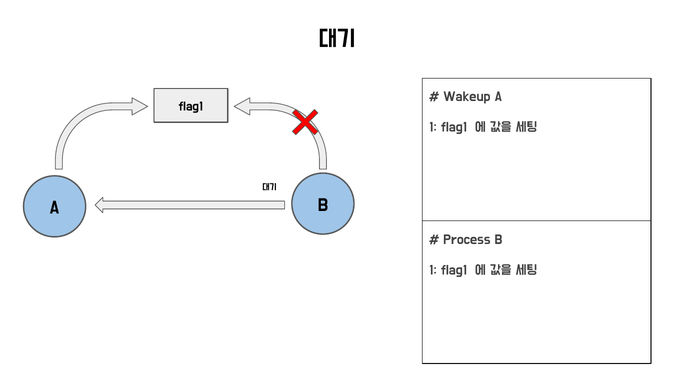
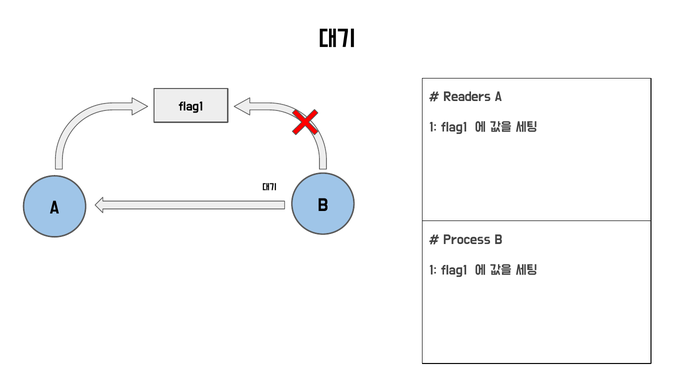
Wakeup: Wakeup -> Readers
